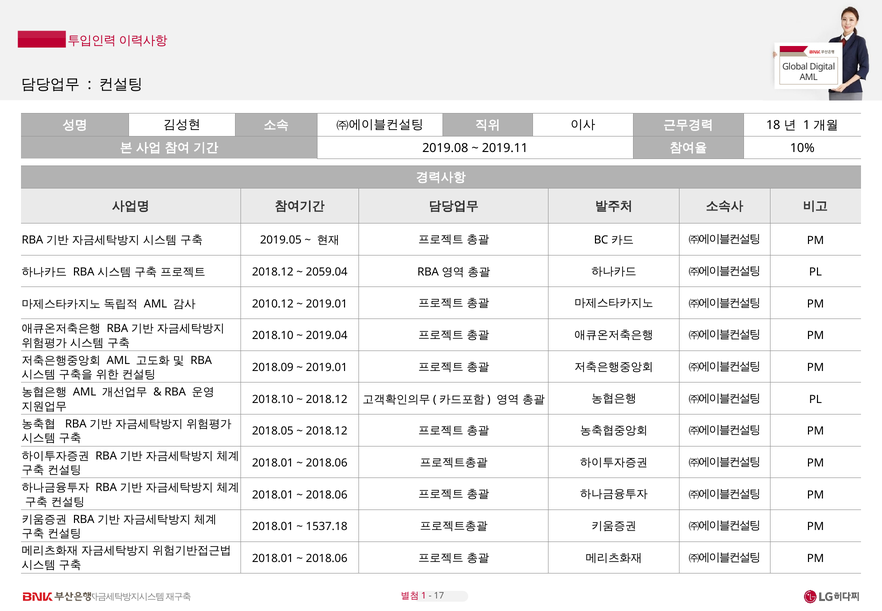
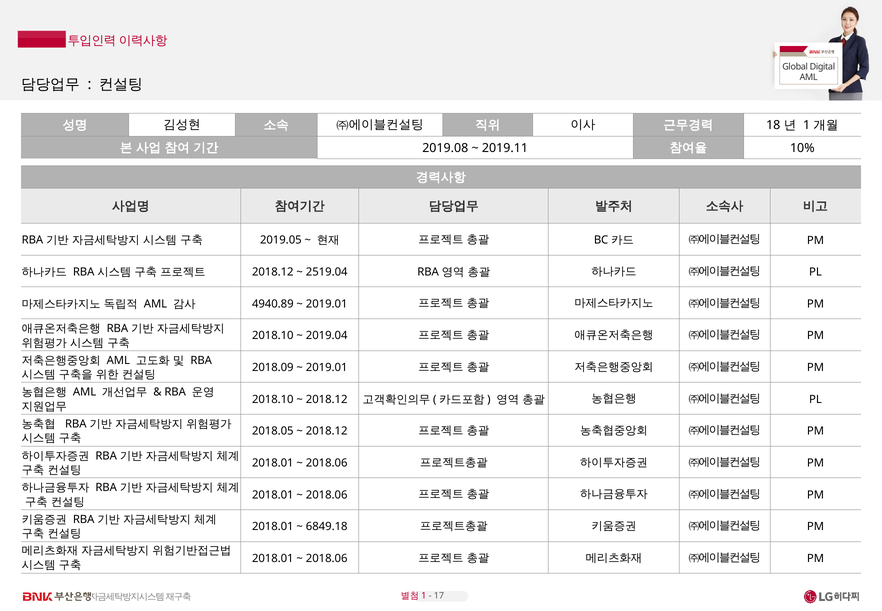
2059.04: 2059.04 -> 2519.04
2010.12: 2010.12 -> 4940.89
1537.18: 1537.18 -> 6849.18
